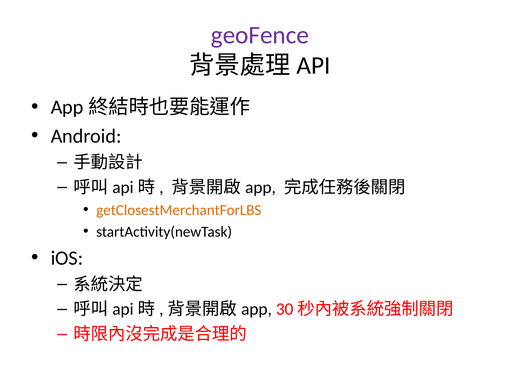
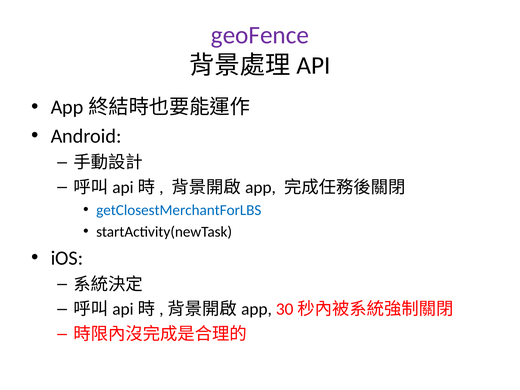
getClosestMerchantForLBS colour: orange -> blue
